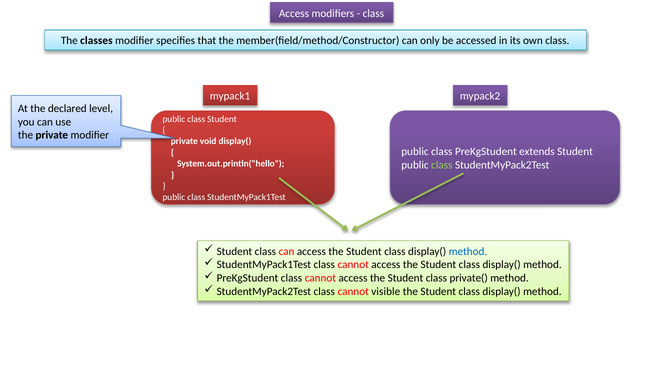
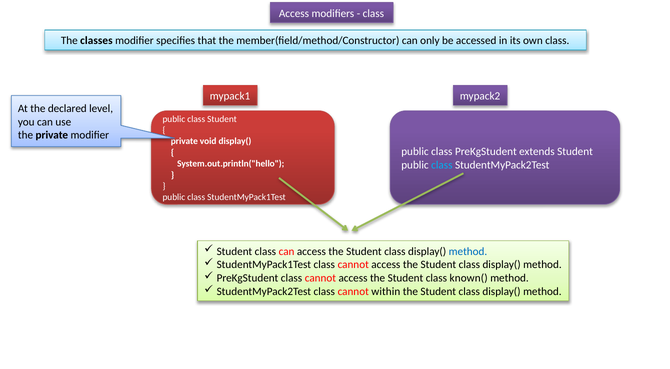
class at (442, 165) colour: light green -> light blue
private(: private( -> known(
visible: visible -> within
